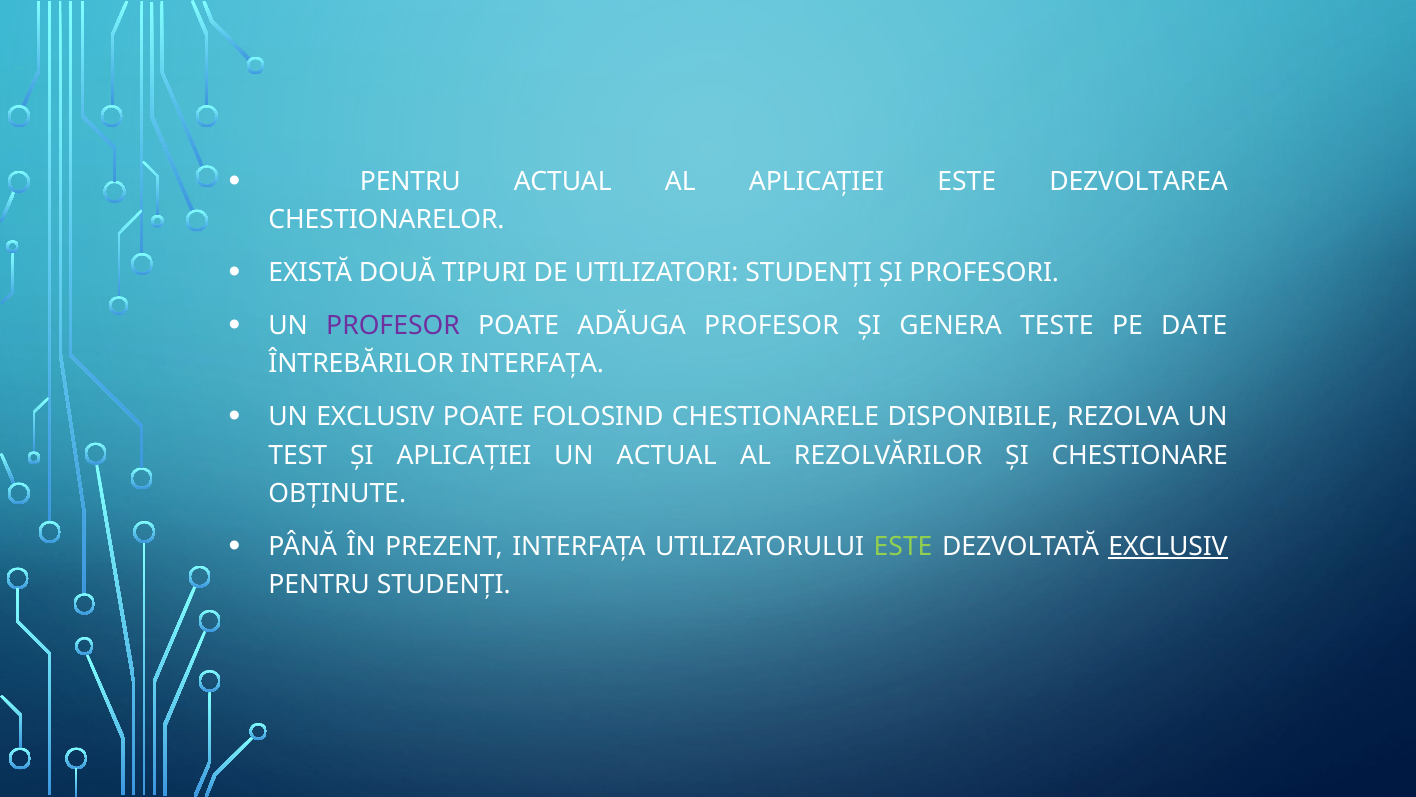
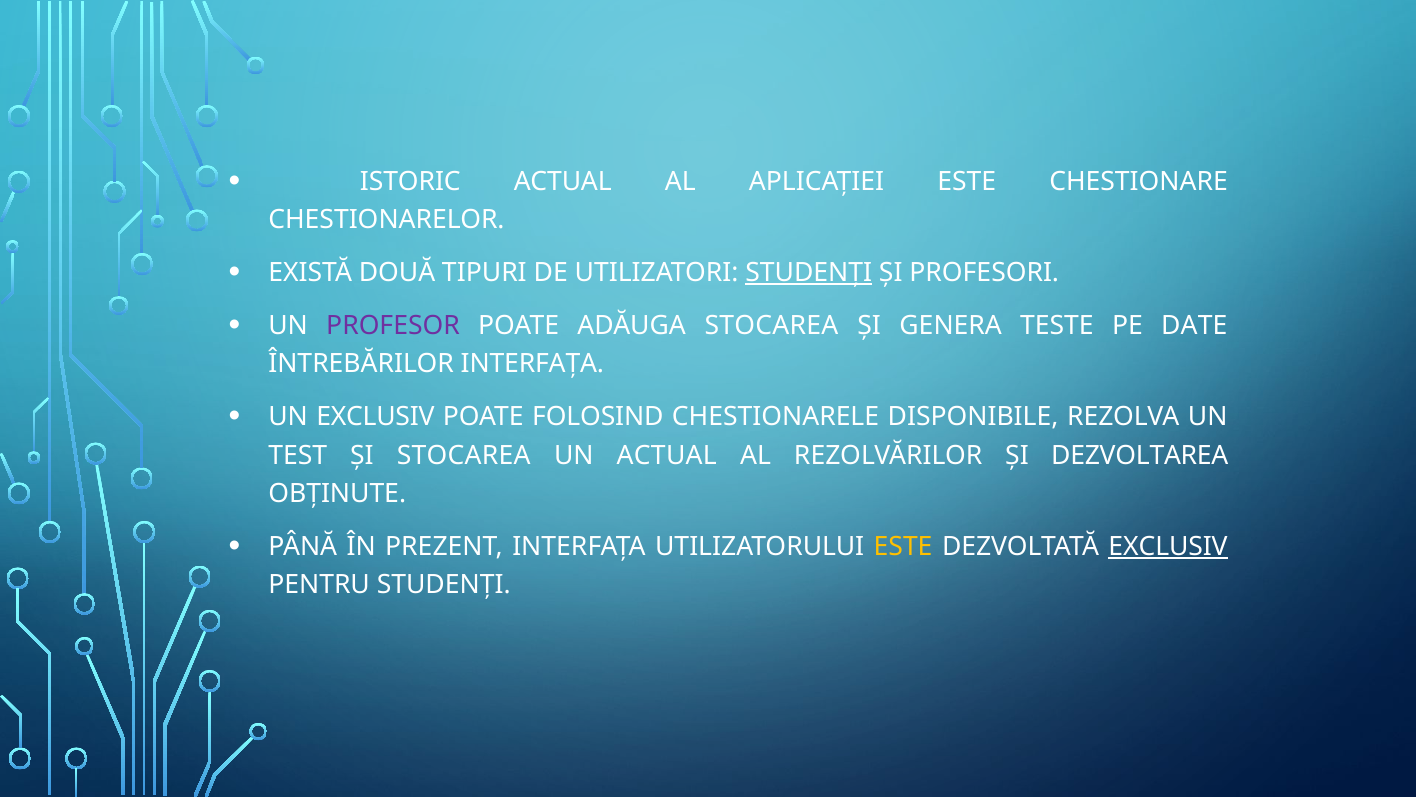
PENTRU at (410, 181): PENTRU -> ISTORIC
DEZVOLTAREA: DEZVOLTAREA -> CHESTIONARE
STUDENȚI at (809, 273) underline: none -> present
ADĂUGA PROFESOR: PROFESOR -> STOCAREA
ȘI APLICAȚIEI: APLICAȚIEI -> STOCAREA
CHESTIONARE: CHESTIONARE -> DEZVOLTAREA
ESTE at (903, 546) colour: light green -> yellow
